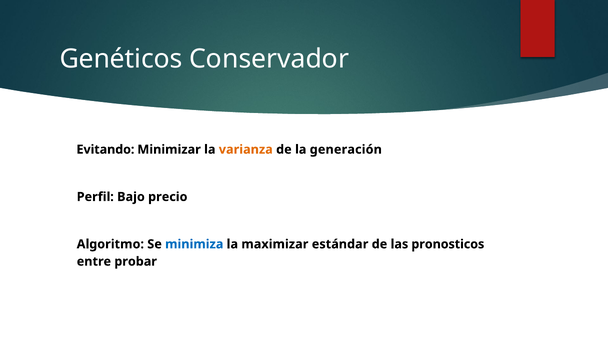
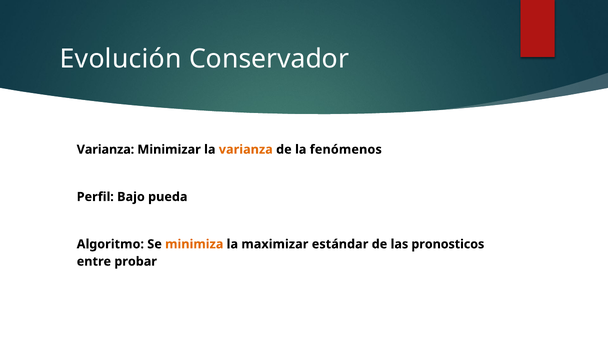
Genéticos: Genéticos -> Evolución
Evitando at (105, 150): Evitando -> Varianza
generación: generación -> fenómenos
precio: precio -> pueda
minimiza colour: blue -> orange
